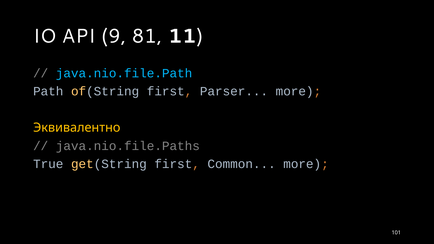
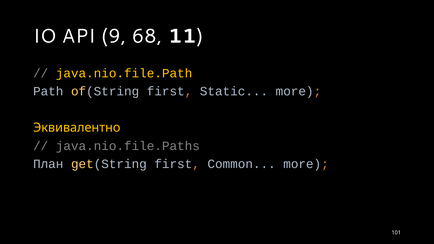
81: 81 -> 68
java.nio.file.Path colour: light blue -> yellow
Parser: Parser -> Static
True: True -> План
